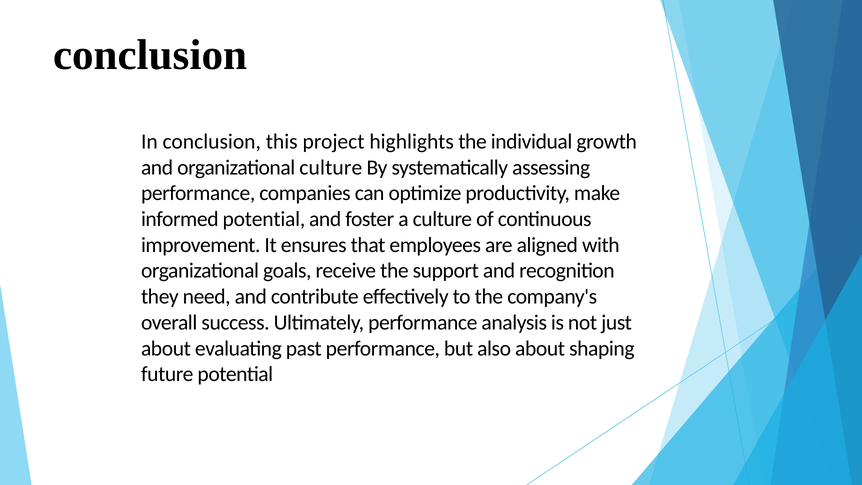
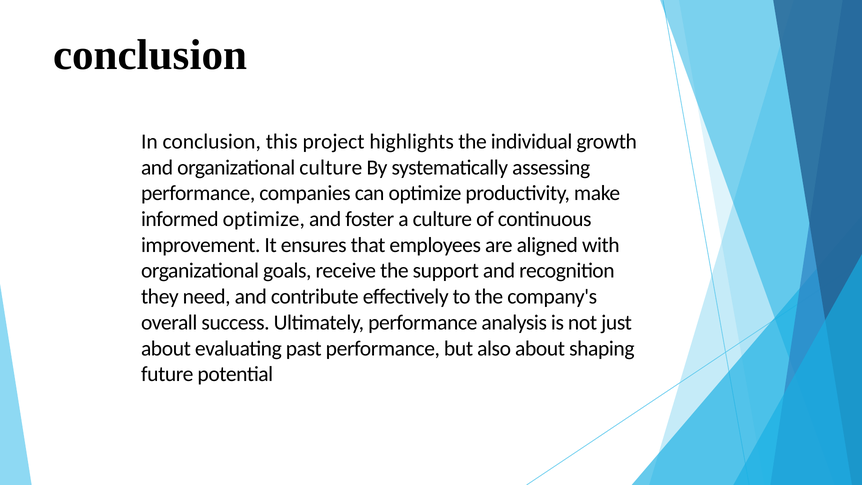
informed potential: potential -> optimize
